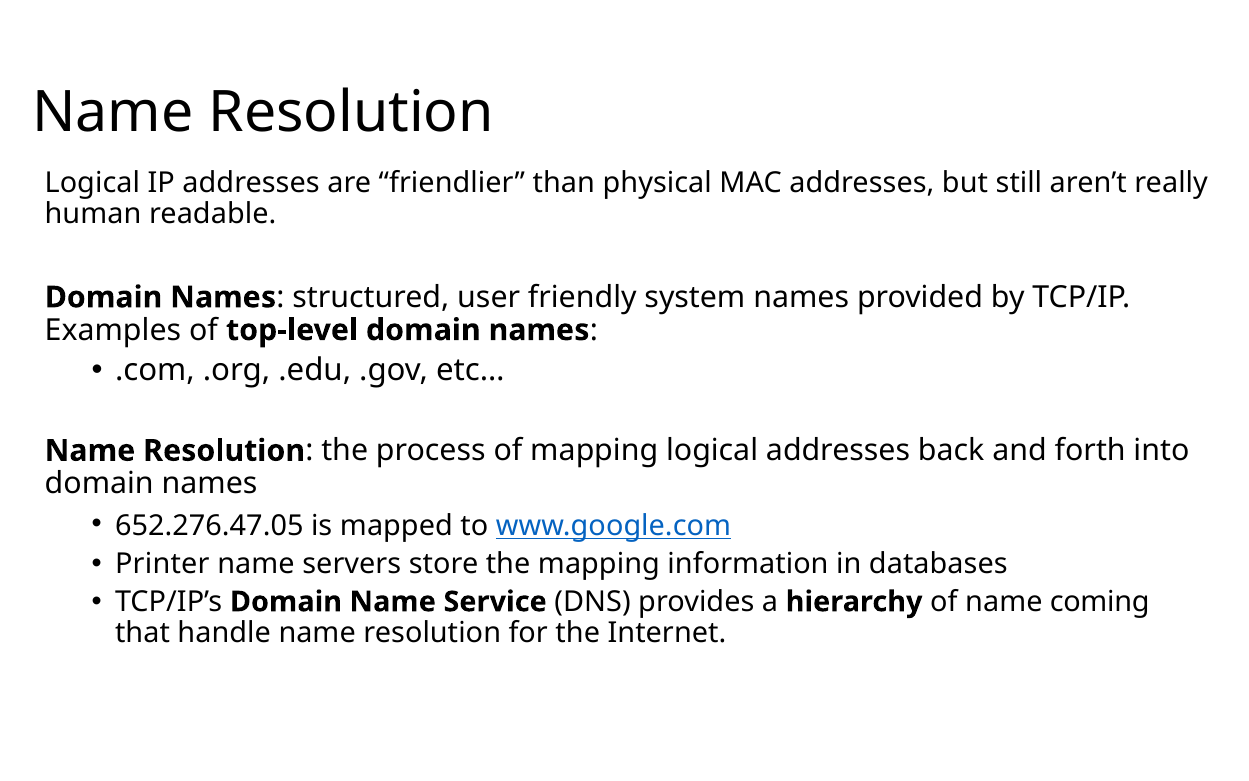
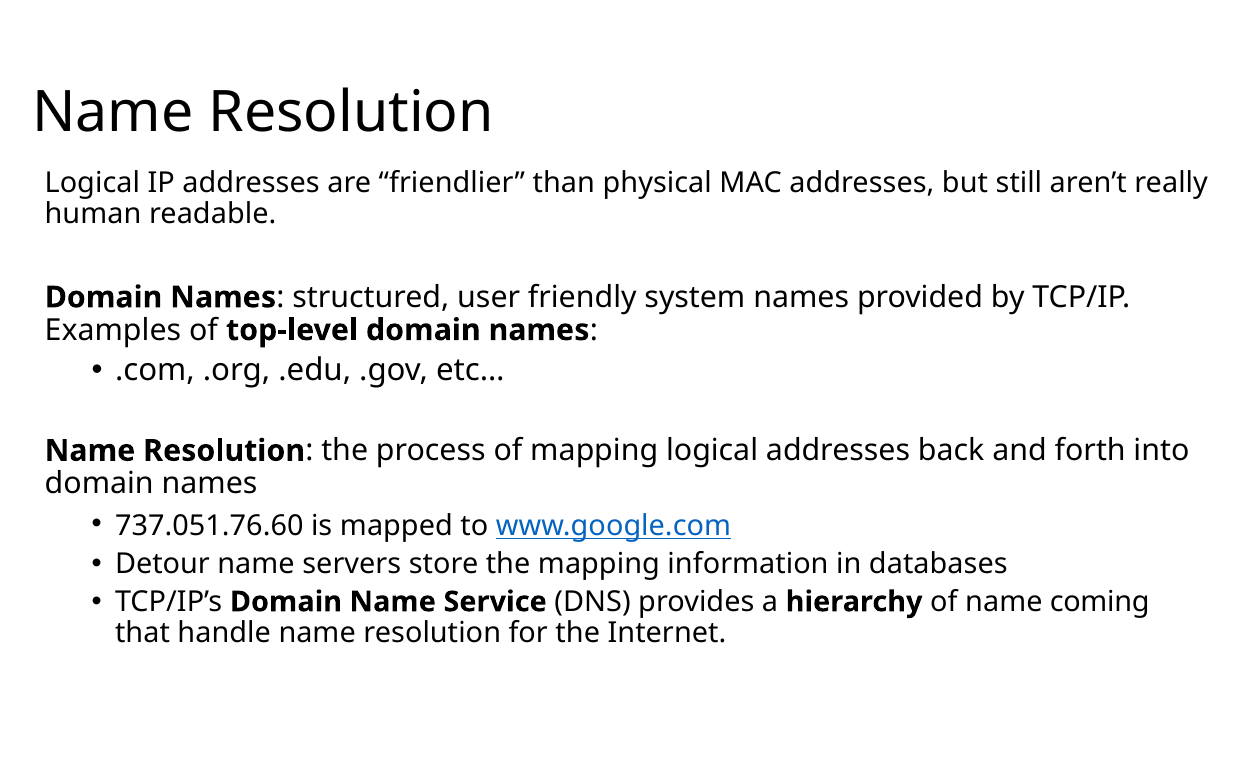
652.276.47.05: 652.276.47.05 -> 737.051.76.60
Printer: Printer -> Detour
